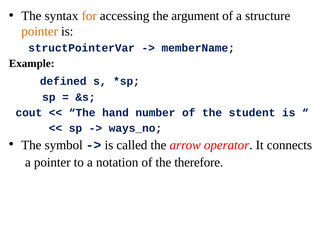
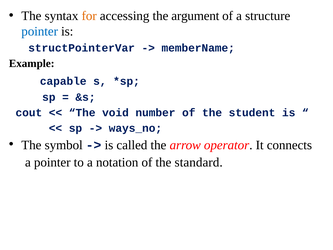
pointer at (40, 31) colour: orange -> blue
defined: defined -> capable
hand: hand -> void
therefore: therefore -> standard
